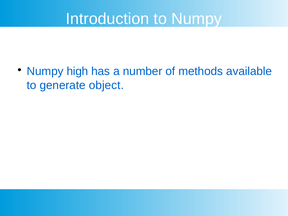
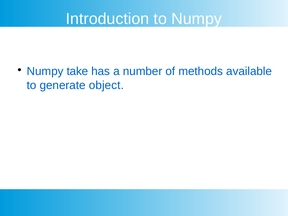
high: high -> take
